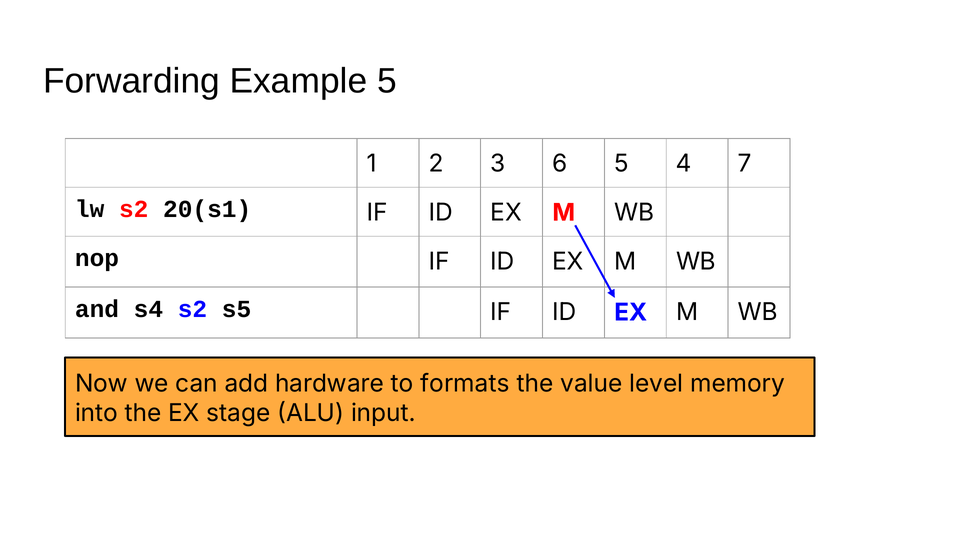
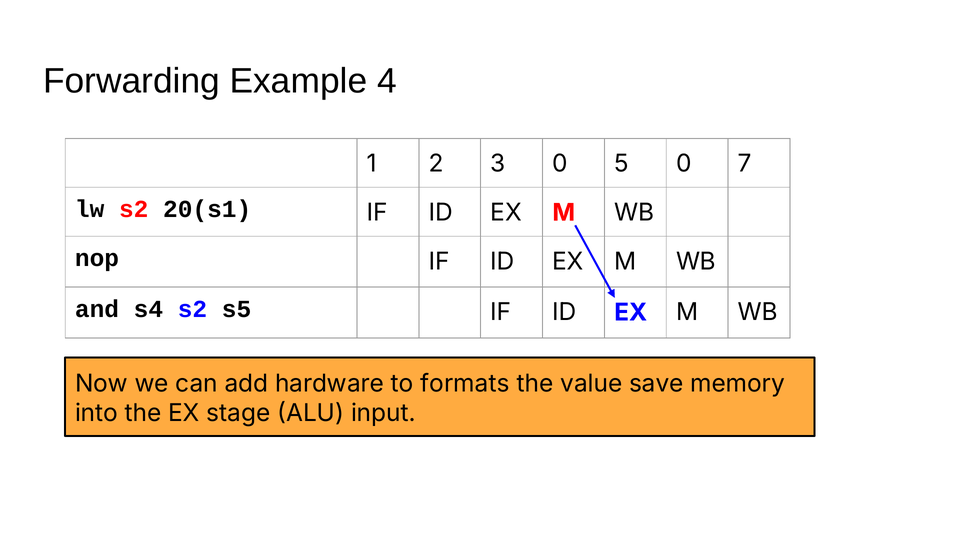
Example 5: 5 -> 4
3 6: 6 -> 0
5 4: 4 -> 0
level: level -> save
